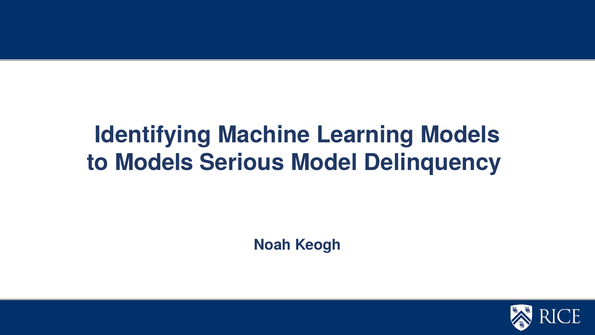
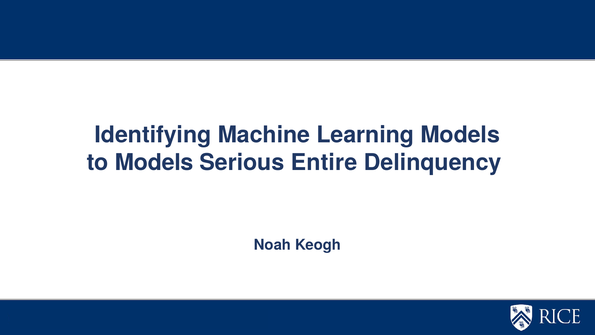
Model: Model -> Entire
